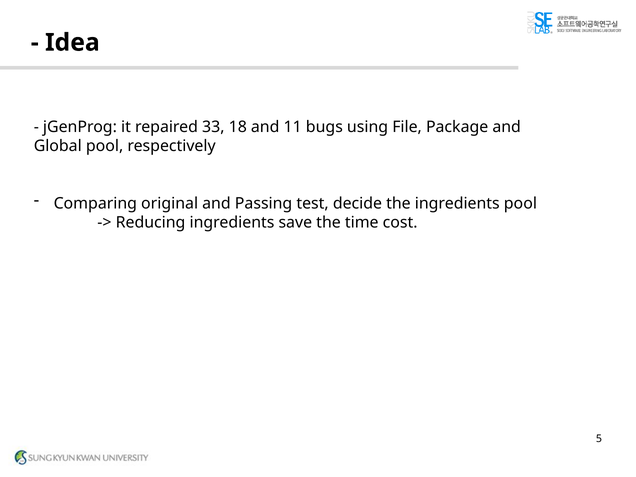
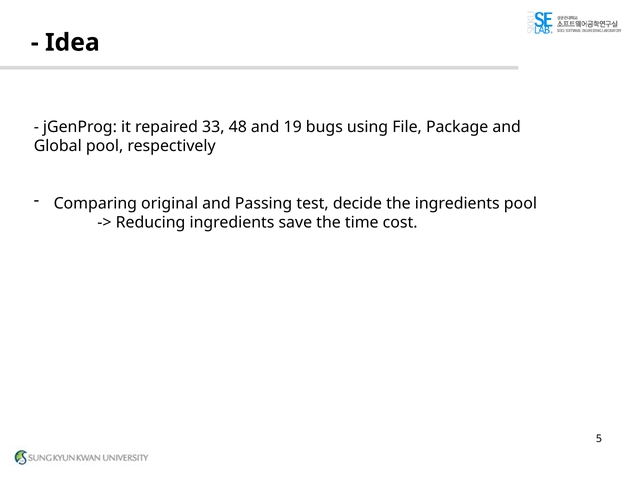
18: 18 -> 48
11: 11 -> 19
